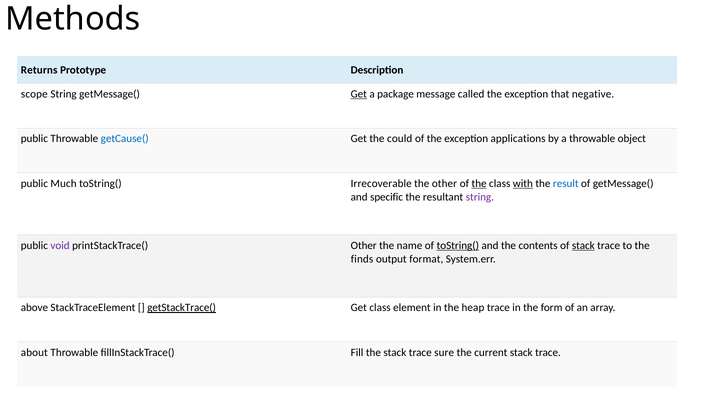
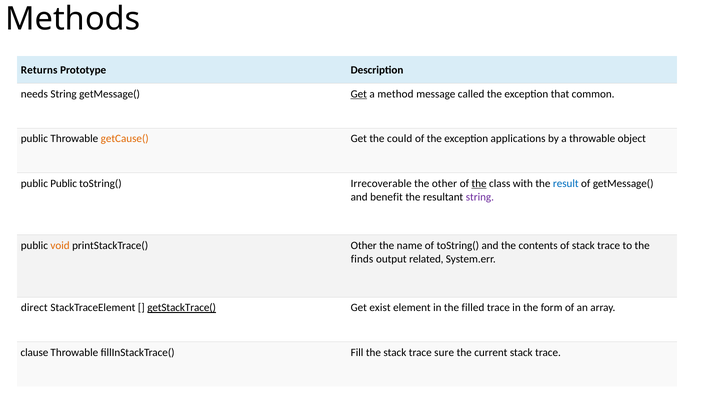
scope: scope -> needs
package: package -> method
negative: negative -> common
getCause( colour: blue -> orange
public Much: Much -> Public
with underline: present -> none
specific: specific -> benefit
void colour: purple -> orange
toString( at (458, 245) underline: present -> none
stack at (583, 245) underline: present -> none
format: format -> related
above: above -> direct
Get class: class -> exist
heap: heap -> filled
about: about -> clause
